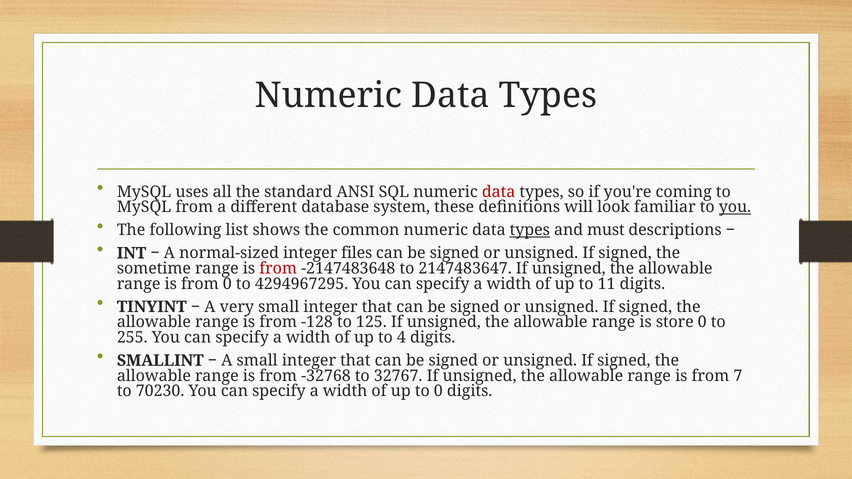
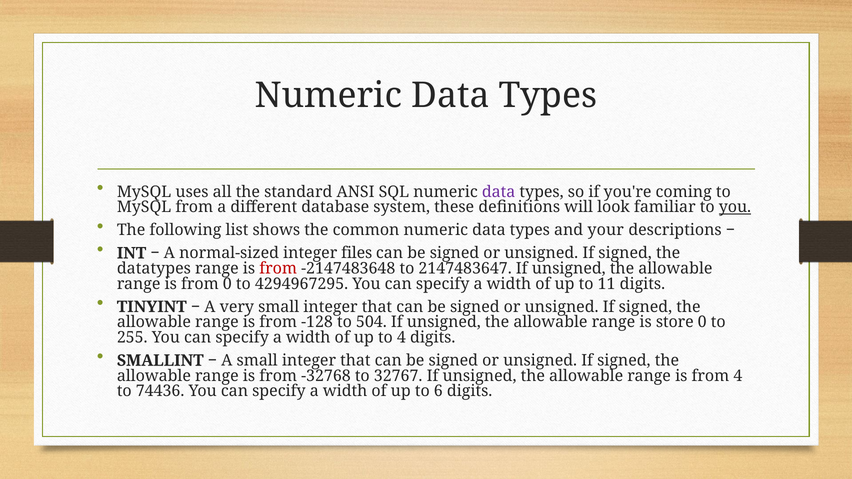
data at (499, 192) colour: red -> purple
types at (530, 230) underline: present -> none
must: must -> your
sometime: sometime -> datatypes
125: 125 -> 504
from 7: 7 -> 4
70230: 70230 -> 74436
to 0: 0 -> 6
